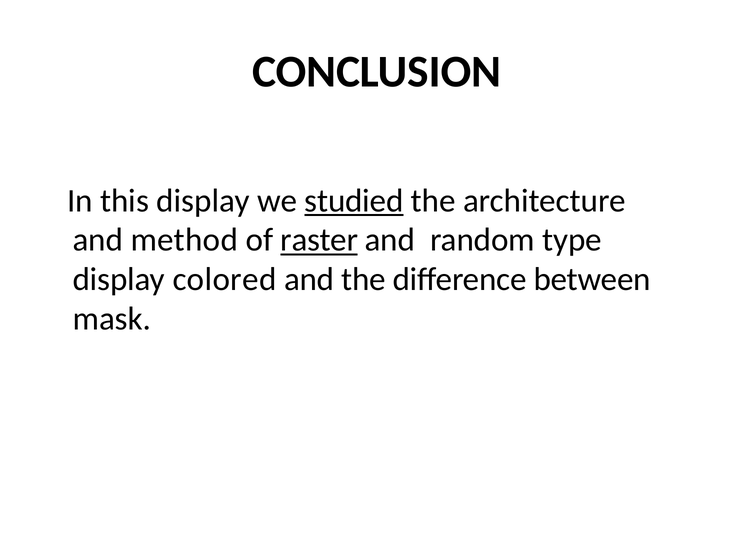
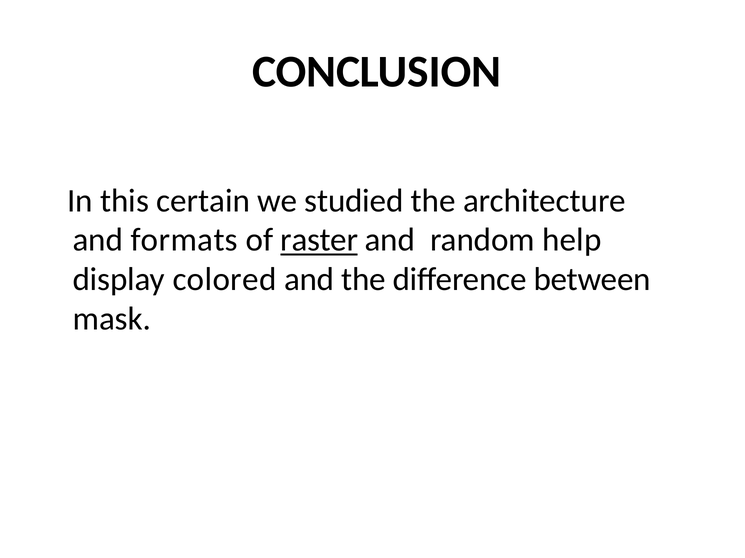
this display: display -> certain
studied underline: present -> none
method: method -> formats
type: type -> help
